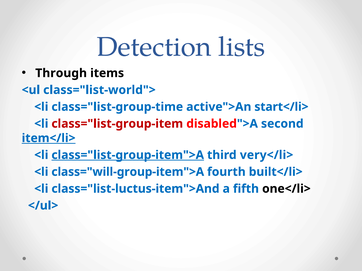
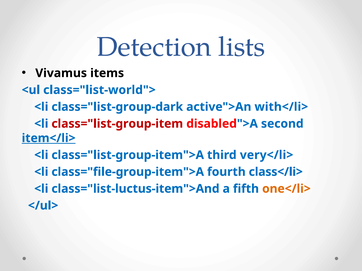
Through: Through -> Vivamus
class="list-group-time: class="list-group-time -> class="list-group-dark
start</li>: start</li> -> with</li>
class="list-group-item">A underline: present -> none
class="will-group-item">A: class="will-group-item">A -> class="file-group-item">A
built</li>: built</li> -> class</li>
one</li> colour: black -> orange
